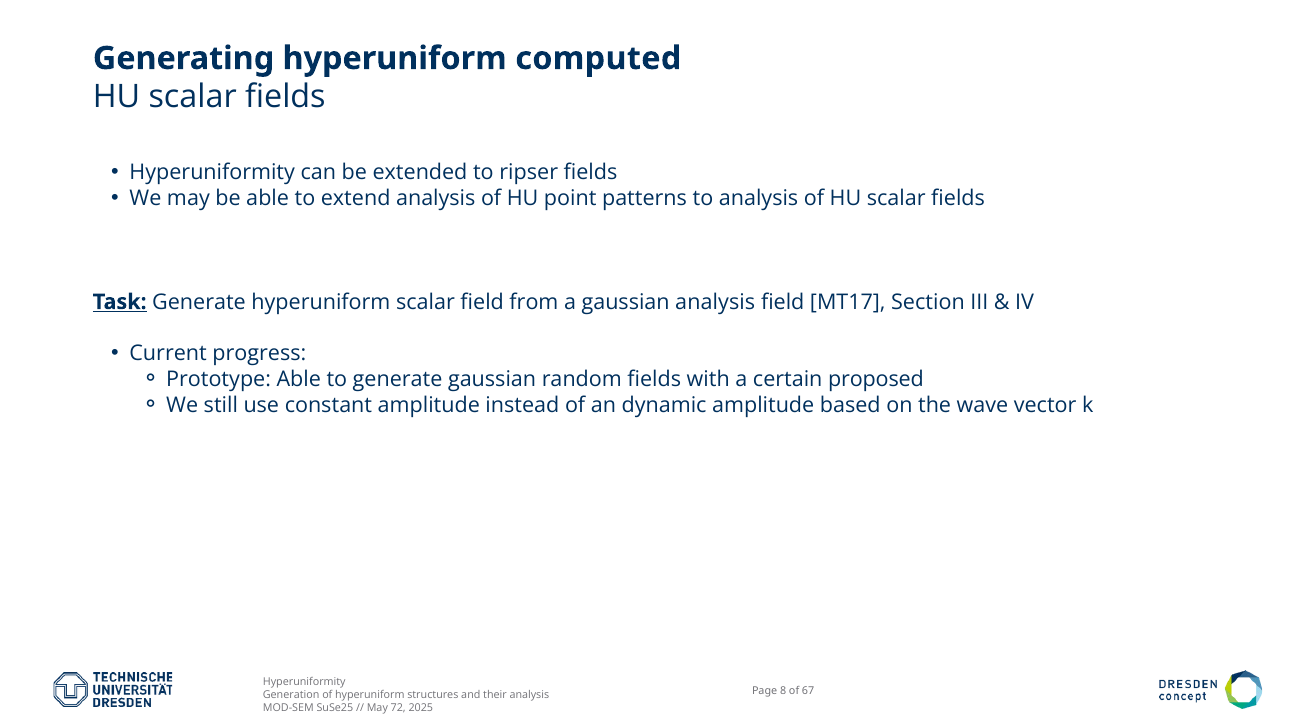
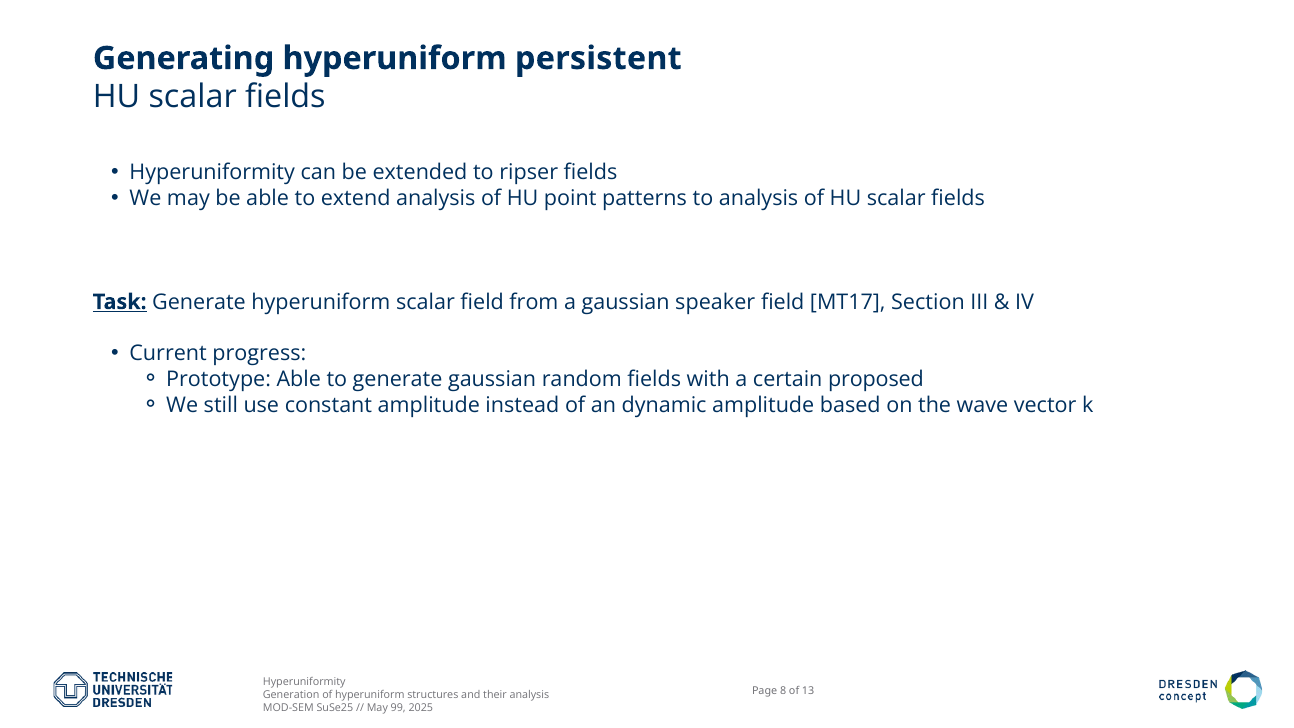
computed: computed -> persistent
gaussian analysis: analysis -> speaker
67: 67 -> 13
72: 72 -> 99
